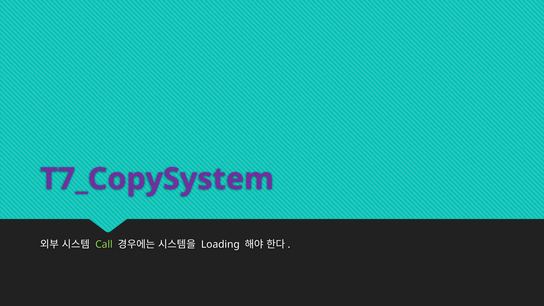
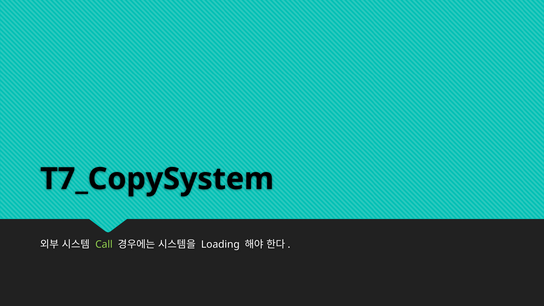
T7_CopySystem colour: purple -> black
